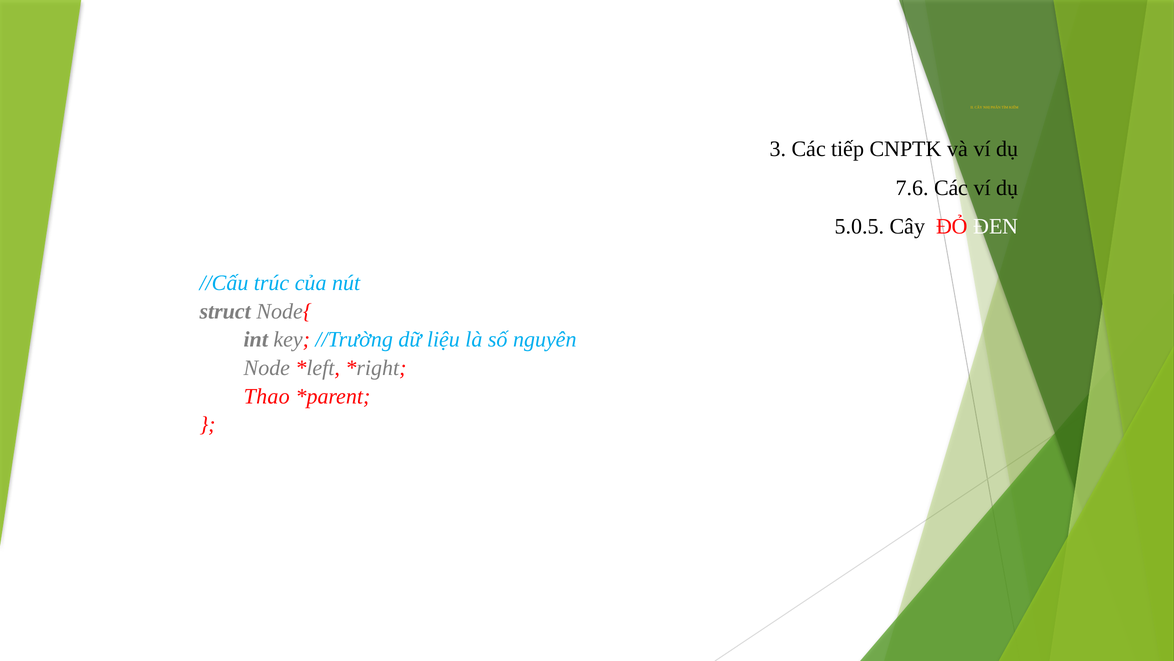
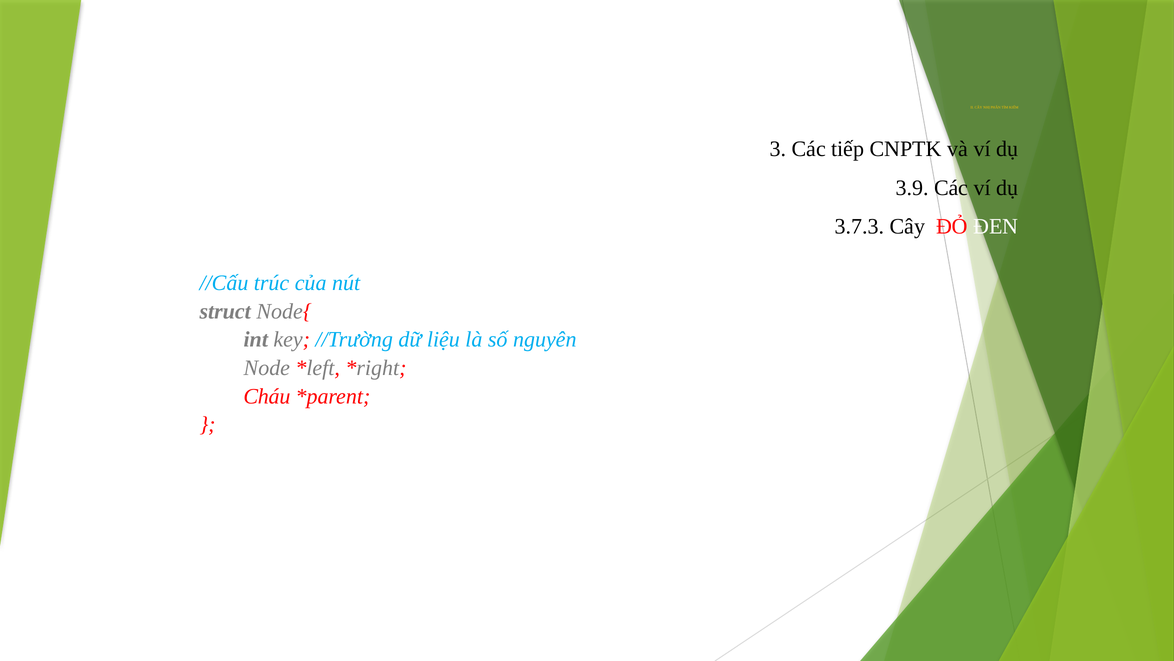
7.6: 7.6 -> 3.9
5.0.5: 5.0.5 -> 3.7.3
Thao: Thao -> Cháu
